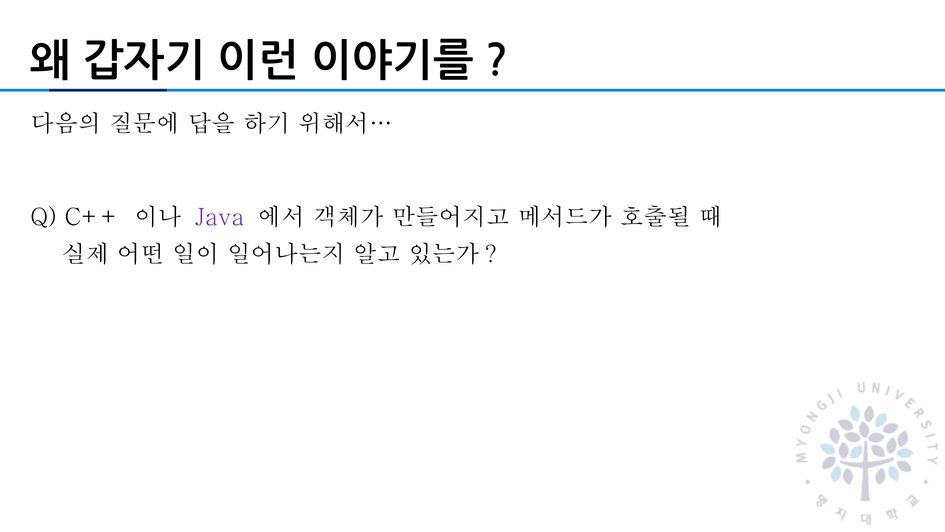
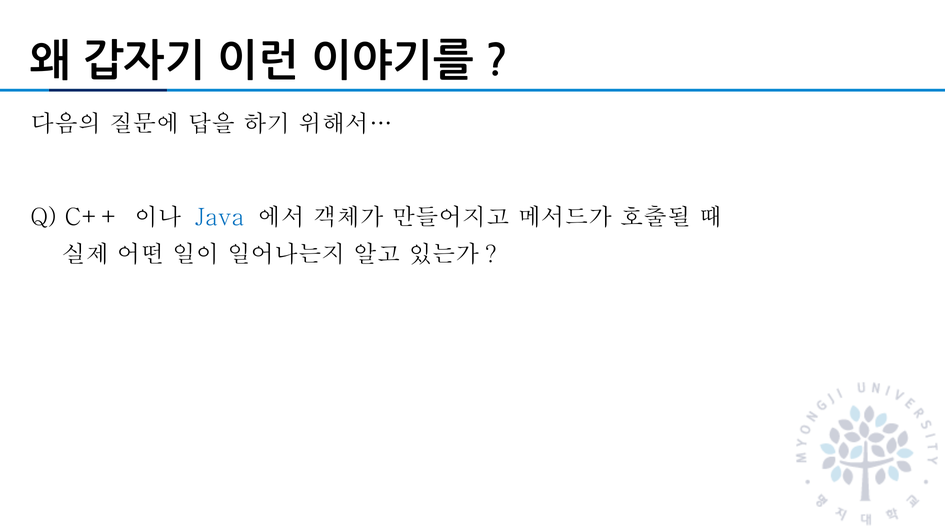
Java colour: purple -> blue
